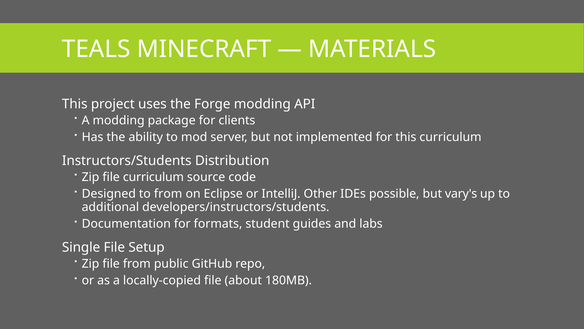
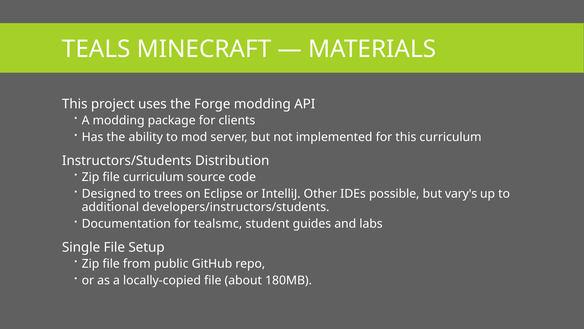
to from: from -> trees
formats: formats -> tealsmc
